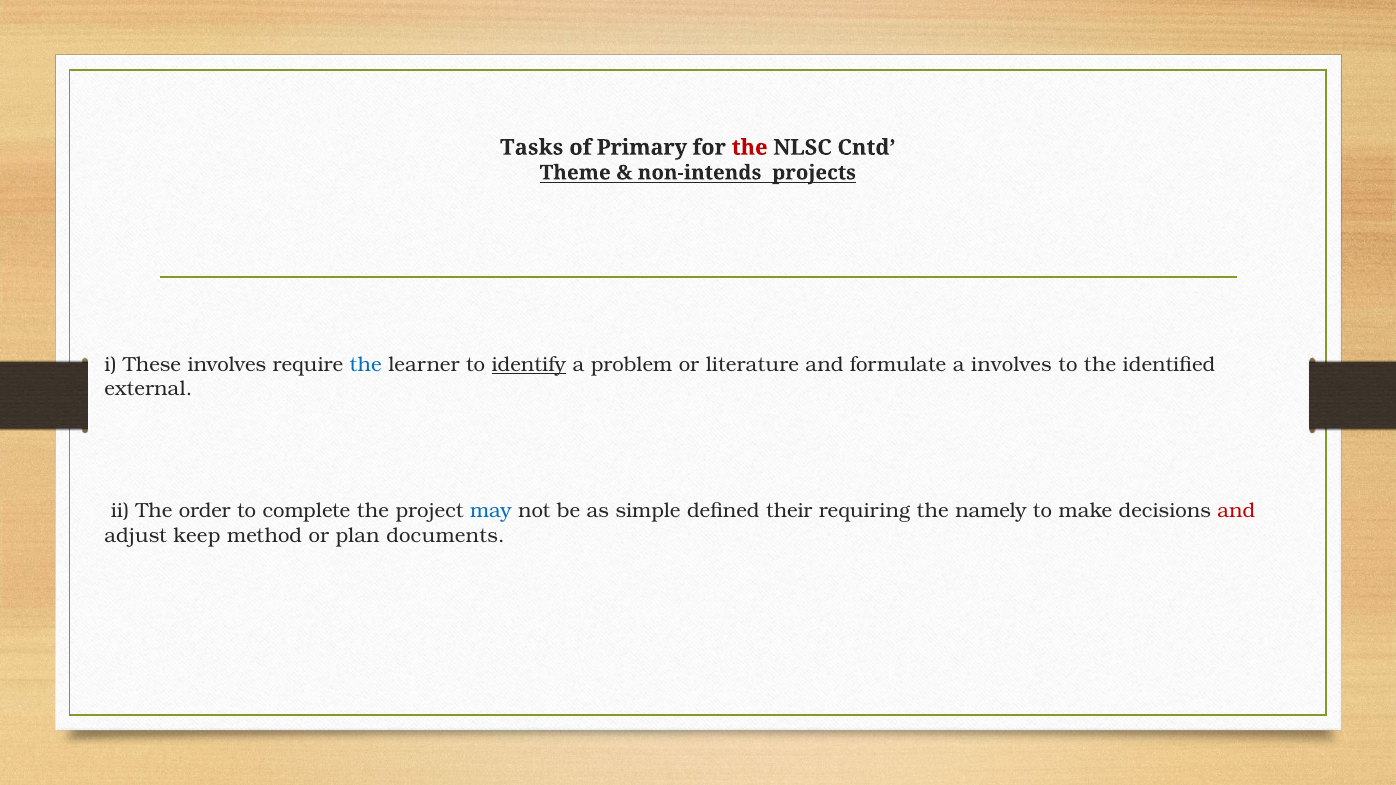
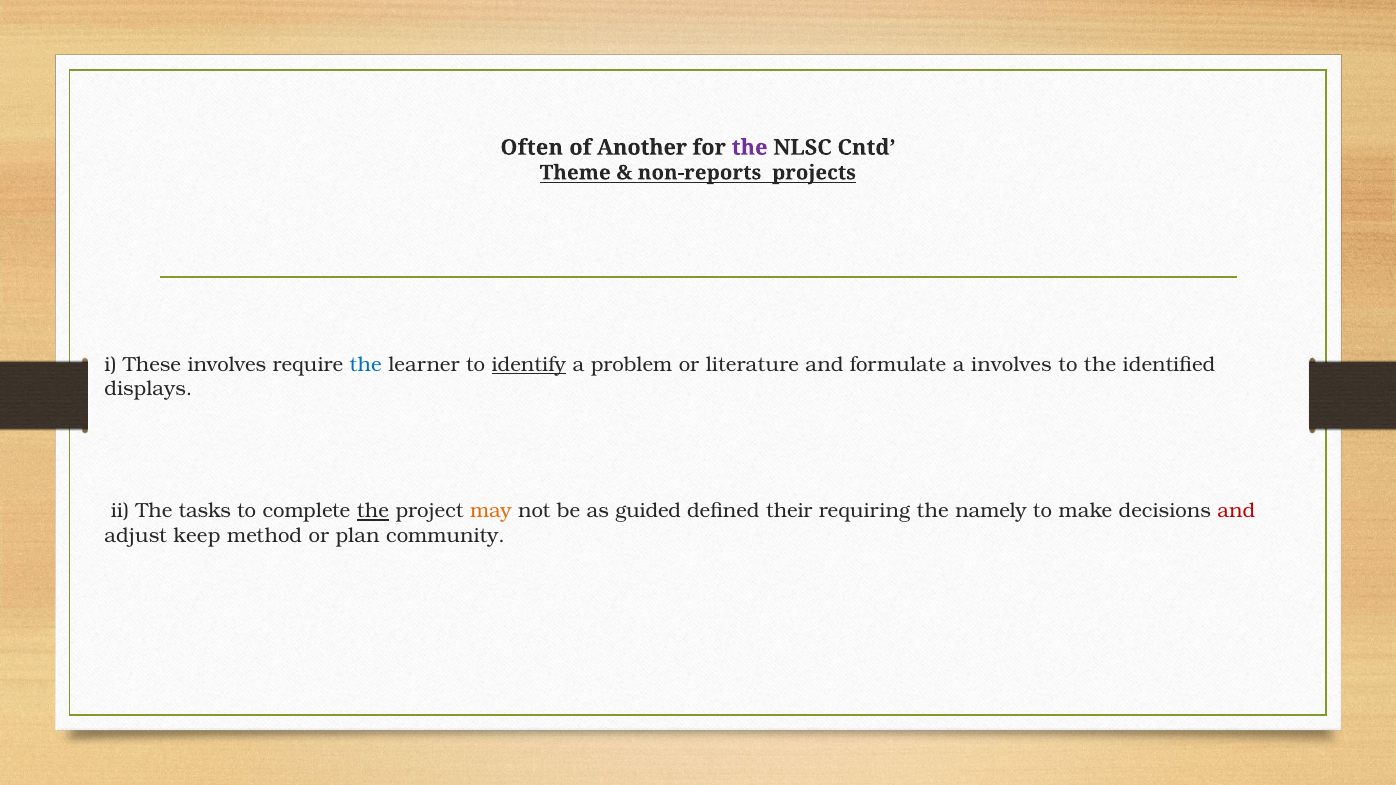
Tasks: Tasks -> Often
Primary: Primary -> Another
the at (750, 148) colour: red -> purple
non-intends: non-intends -> non-reports
external: external -> displays
order: order -> tasks
the at (373, 511) underline: none -> present
may colour: blue -> orange
simple: simple -> guided
documents: documents -> community
